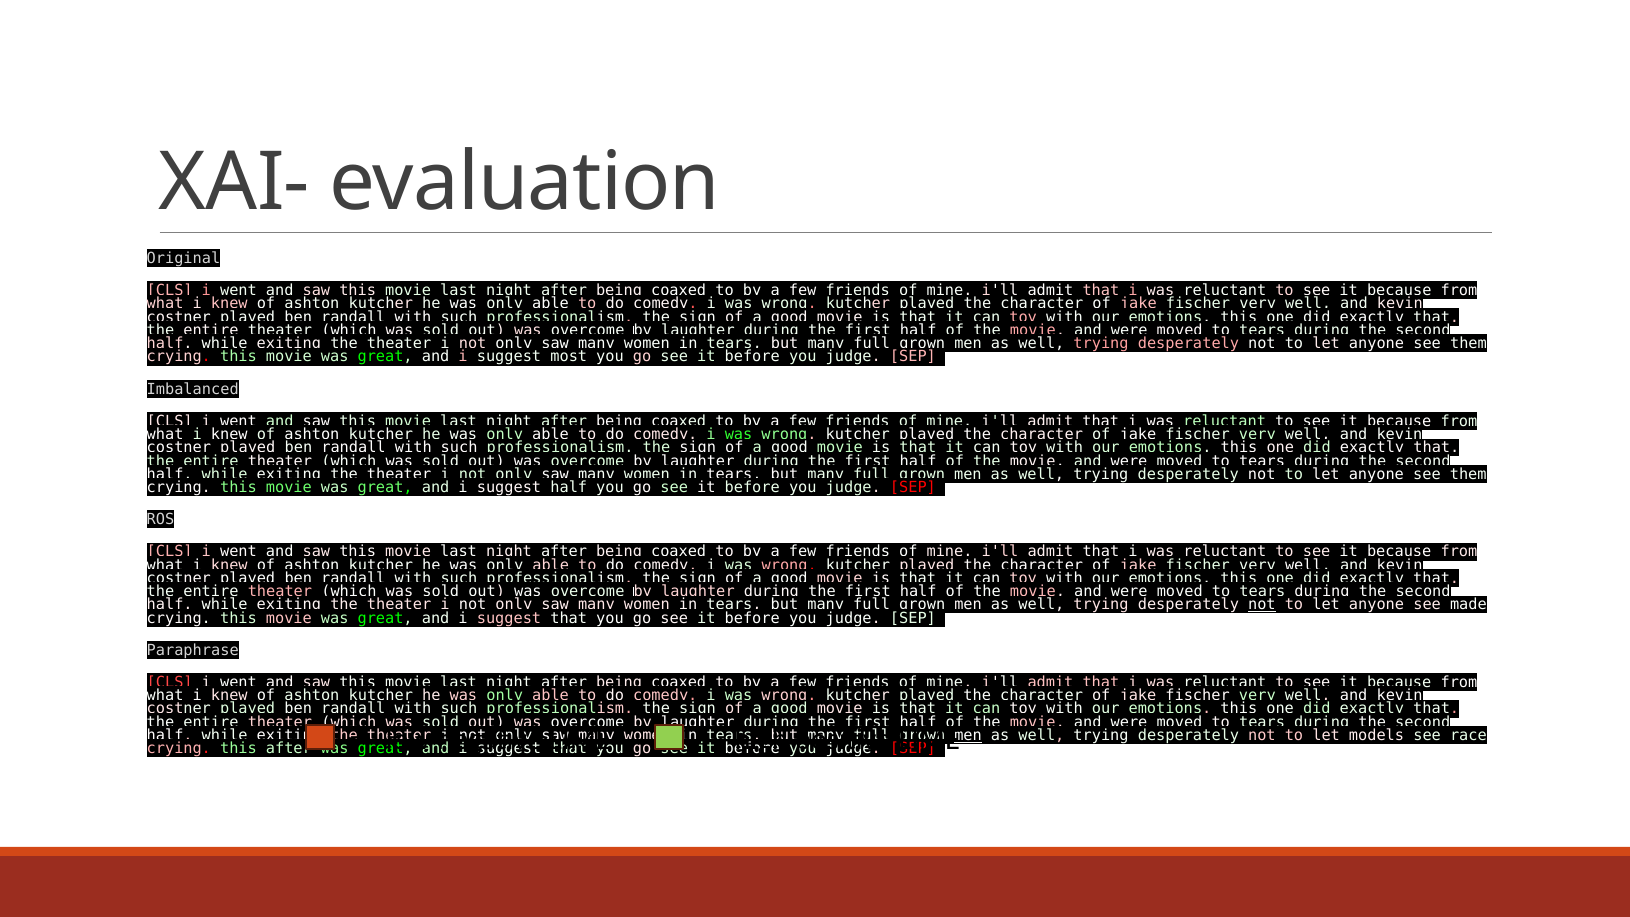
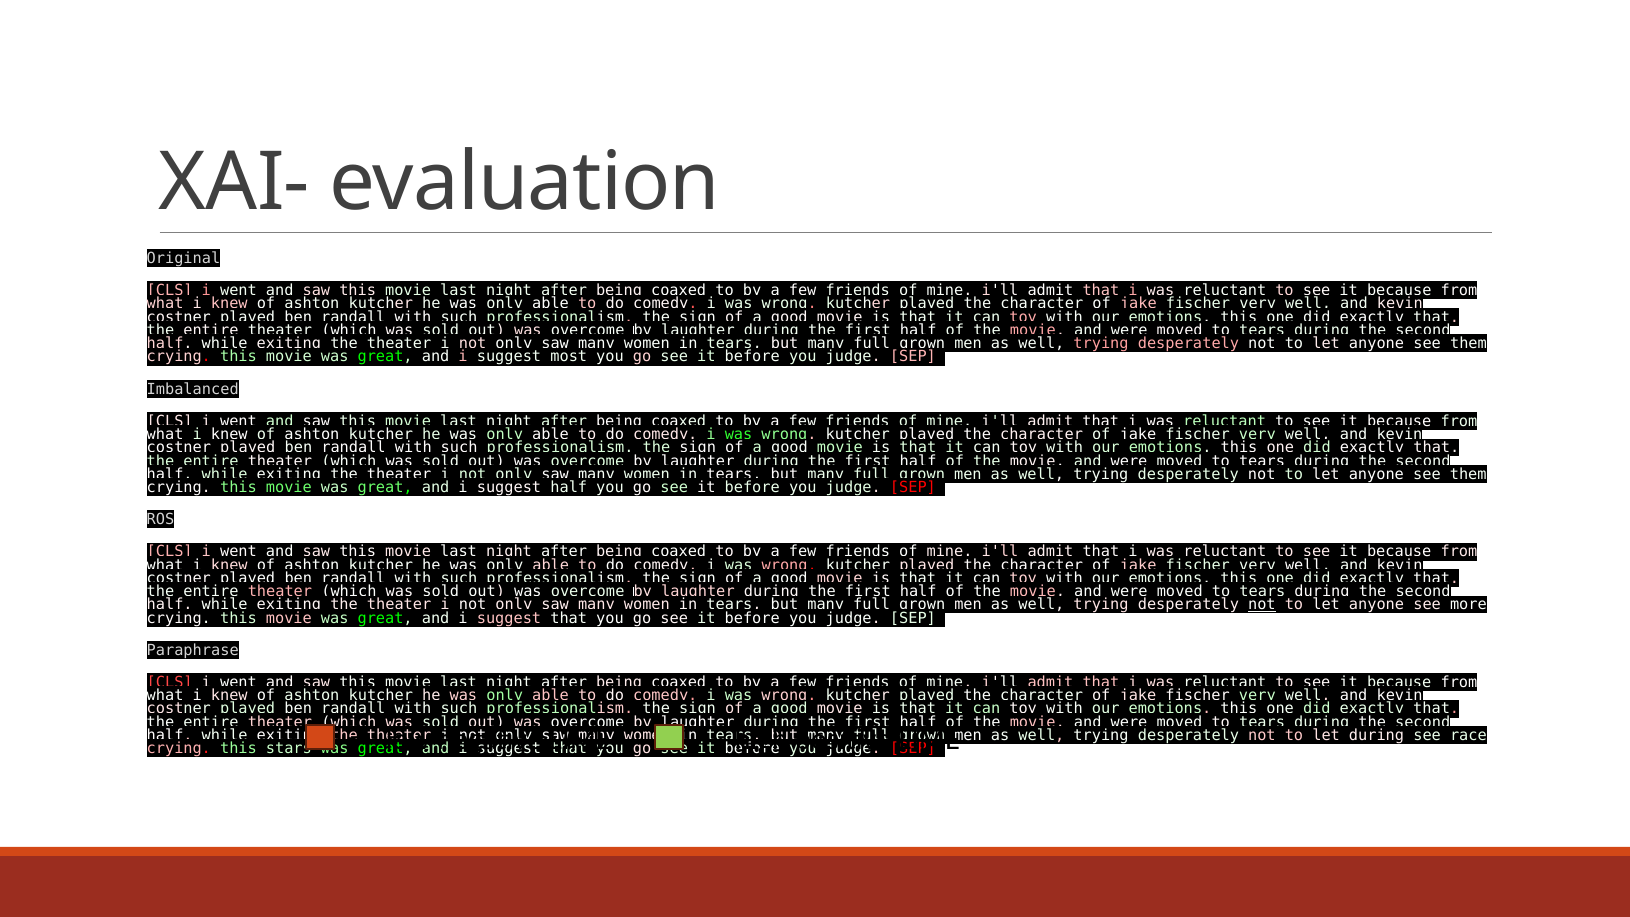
made: made -> more
men at (968, 735) underline: present -> none
let models: models -> during
this after: after -> stars
